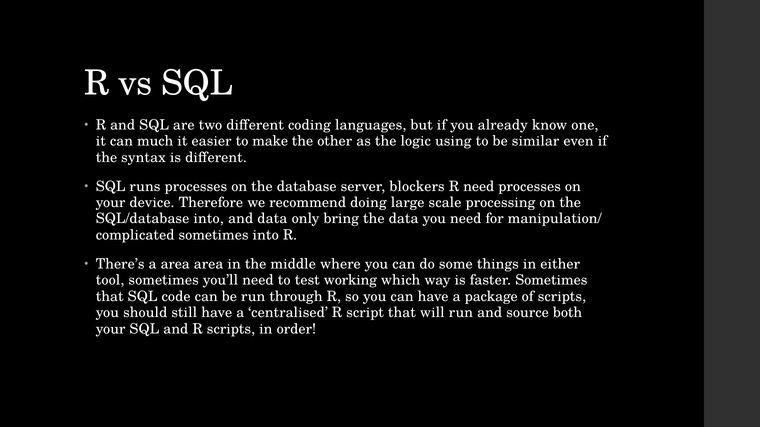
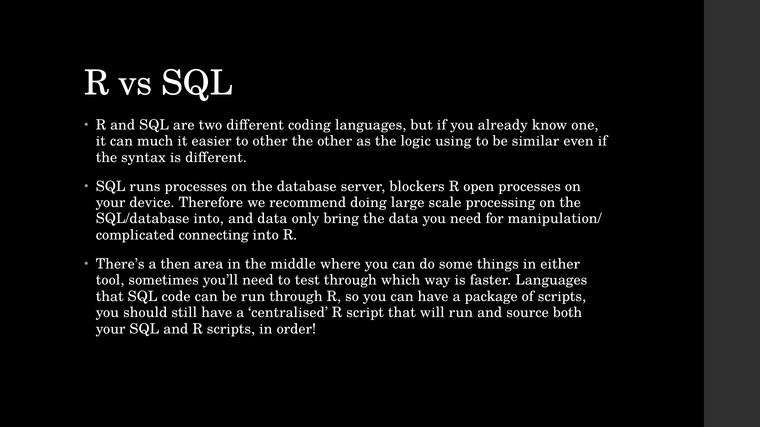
to make: make -> other
R need: need -> open
complicated sometimes: sometimes -> connecting
a area: area -> then
test working: working -> through
faster Sometimes: Sometimes -> Languages
